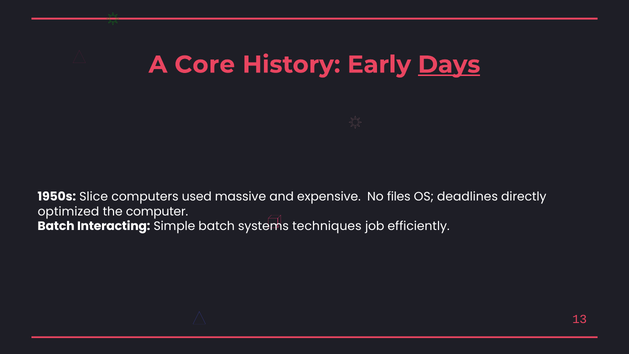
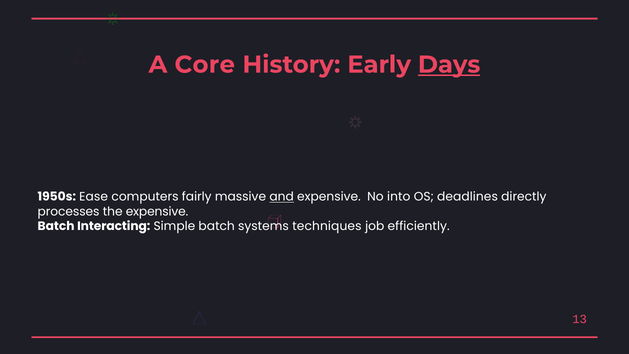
Slice: Slice -> Ease
used: used -> fairly
and underline: none -> present
files: files -> into
optimized: optimized -> processes
the computer: computer -> expensive
